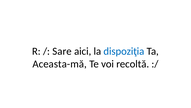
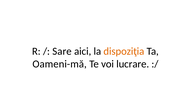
dispoziţia colour: blue -> orange
Aceasta-mă: Aceasta-mă -> Oameni-mă
recoltă: recoltă -> lucrare
